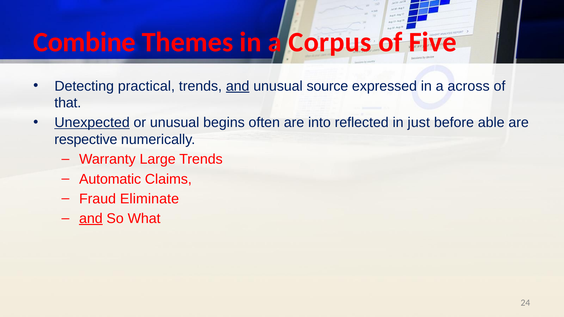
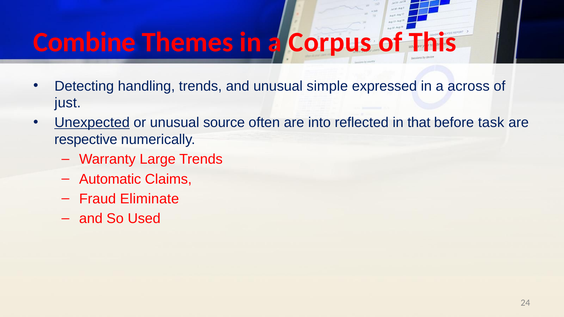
Five: Five -> This
practical: practical -> handling
and at (238, 86) underline: present -> none
source: source -> simple
that: that -> just
begins: begins -> source
just: just -> that
able: able -> task
and at (91, 219) underline: present -> none
What: What -> Used
